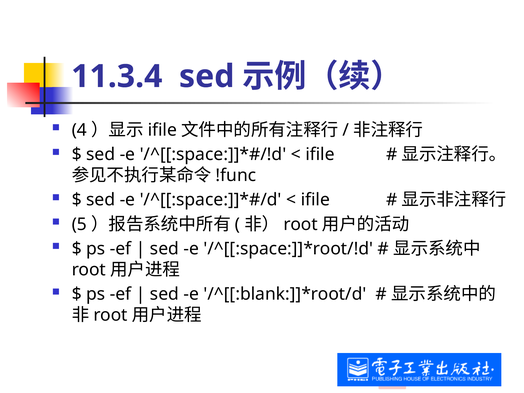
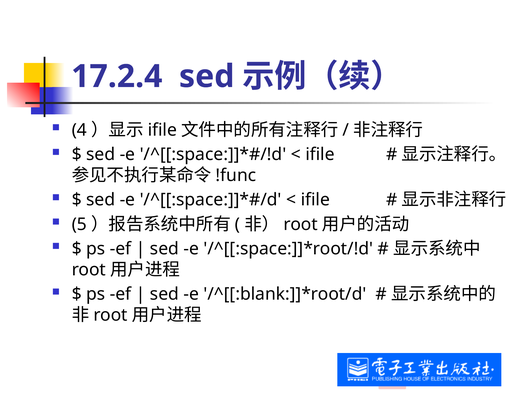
11.3.4: 11.3.4 -> 17.2.4
